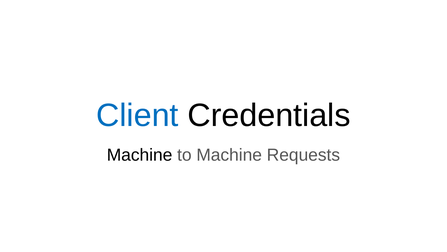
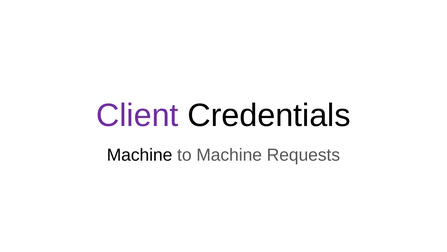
Client colour: blue -> purple
